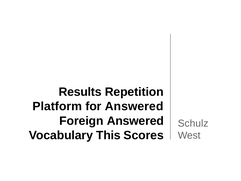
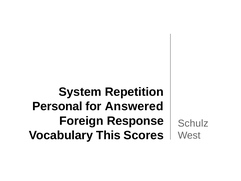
Results: Results -> System
Platform: Platform -> Personal
Foreign Answered: Answered -> Response
